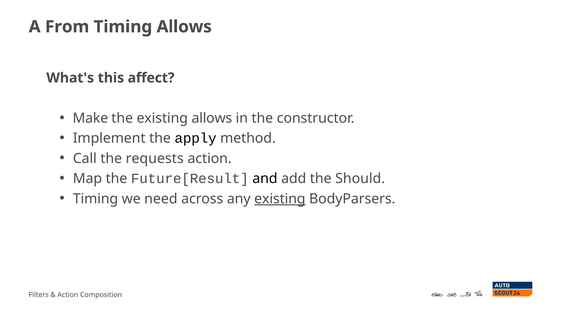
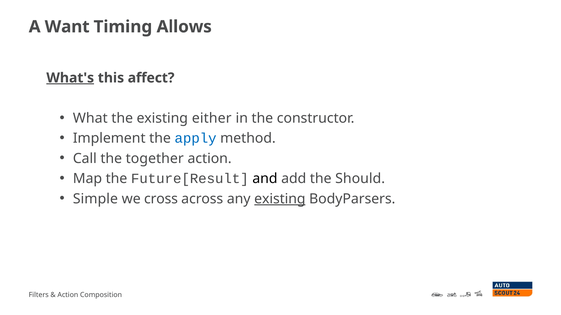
From: From -> Want
What's underline: none -> present
Make: Make -> What
existing allows: allows -> either
apply colour: black -> blue
requests: requests -> together
Timing at (95, 199): Timing -> Simple
need: need -> cross
